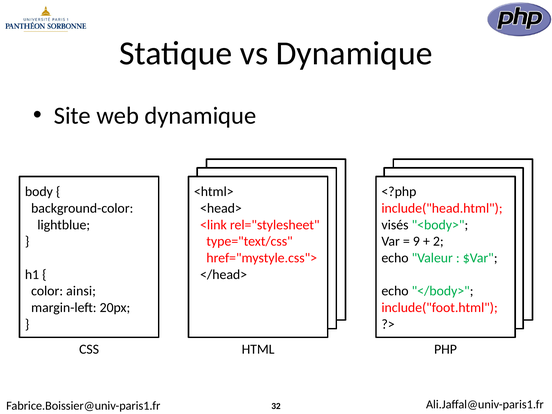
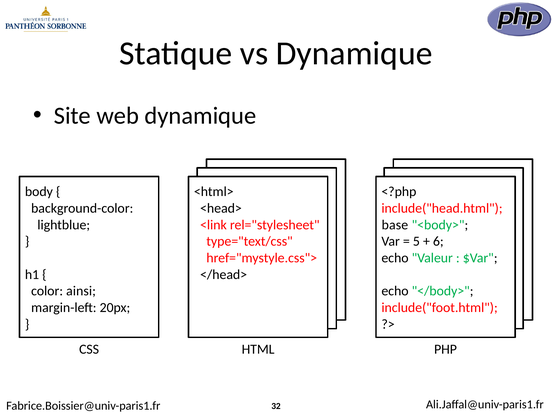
visés: visés -> base
9: 9 -> 5
2: 2 -> 6
